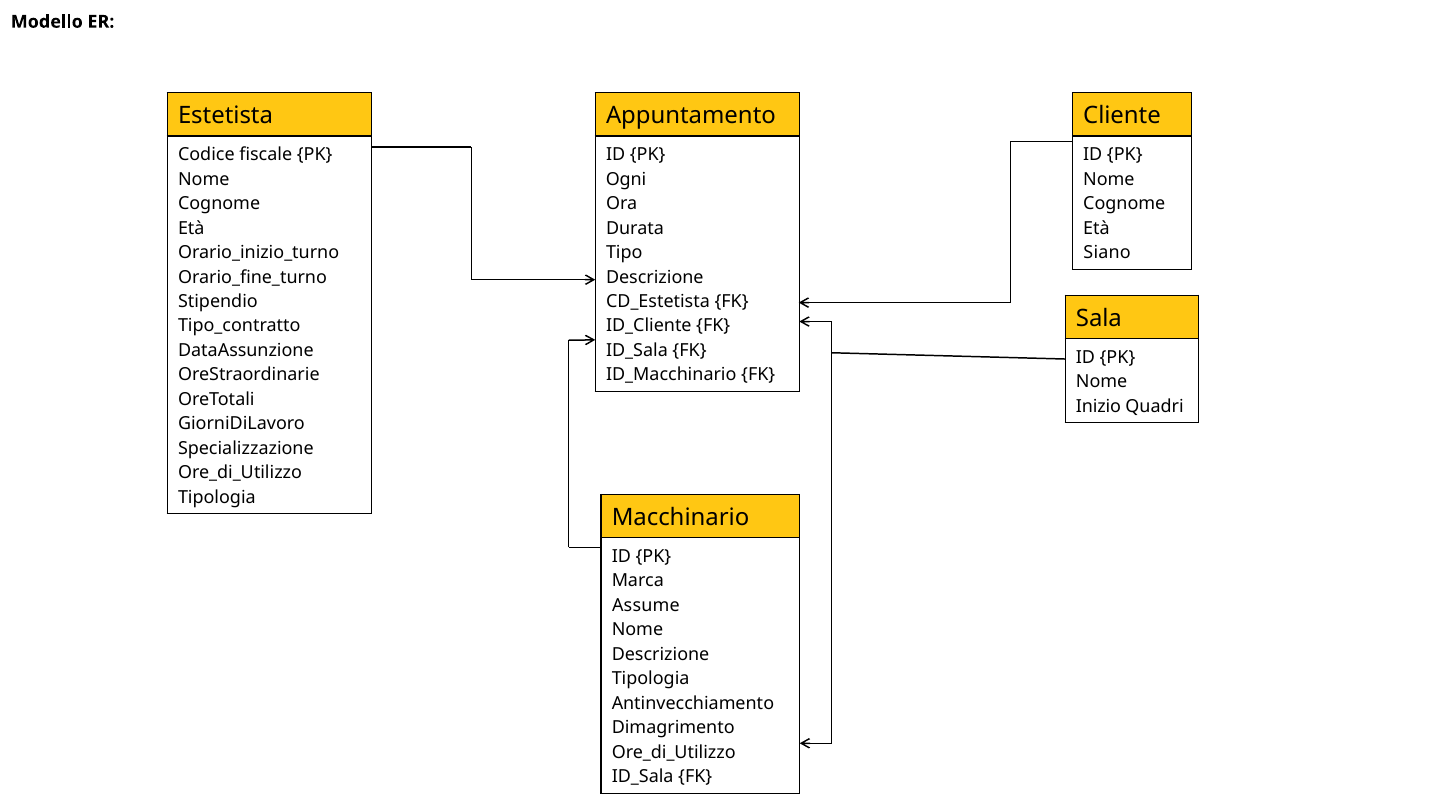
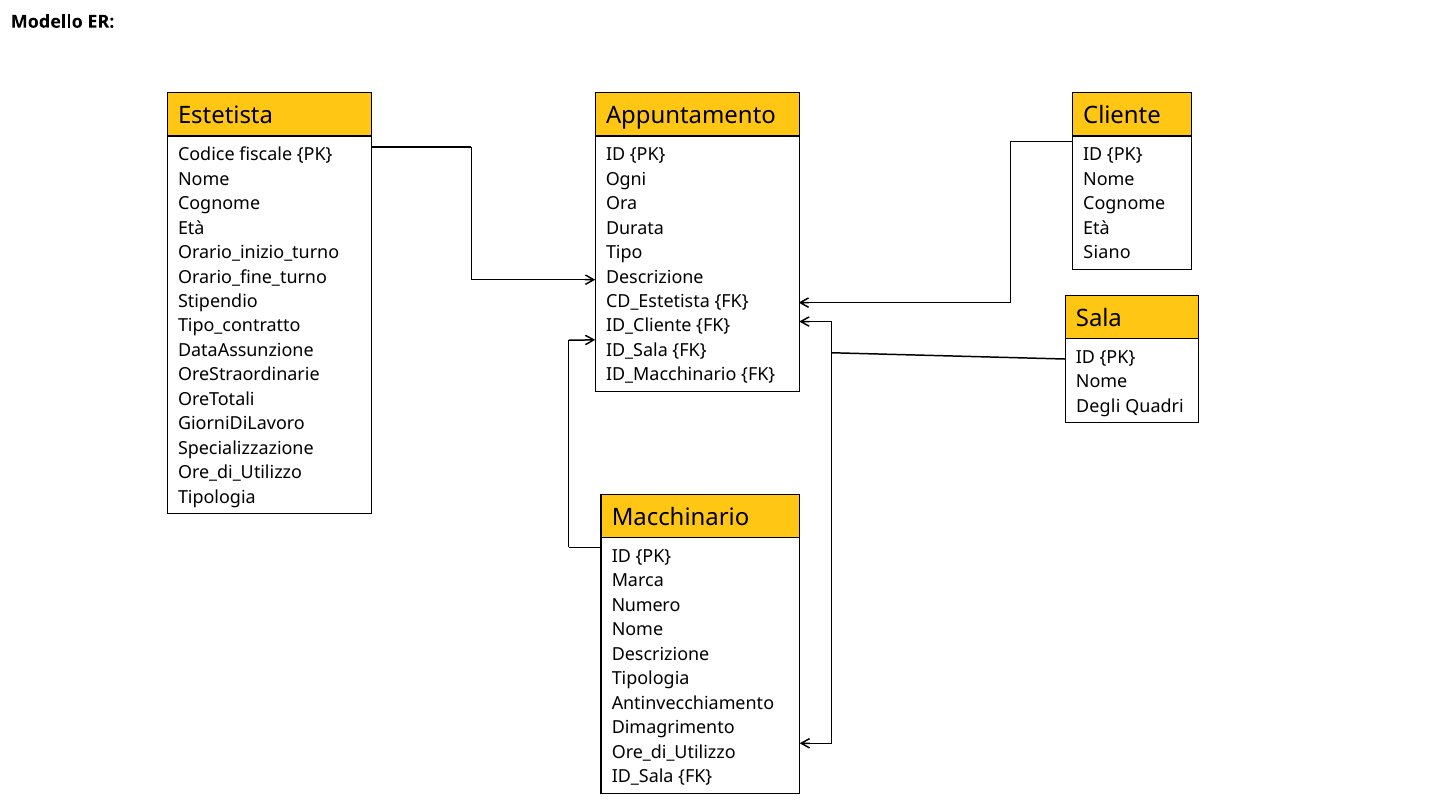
Inizio: Inizio -> Degli
Assume: Assume -> Numero
